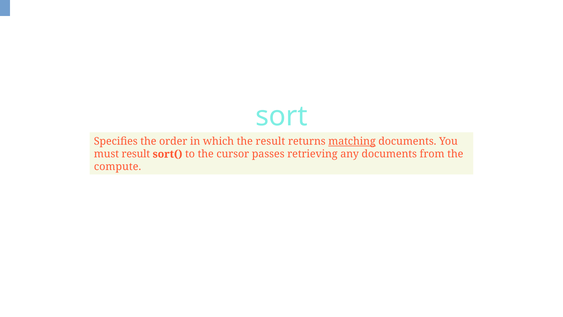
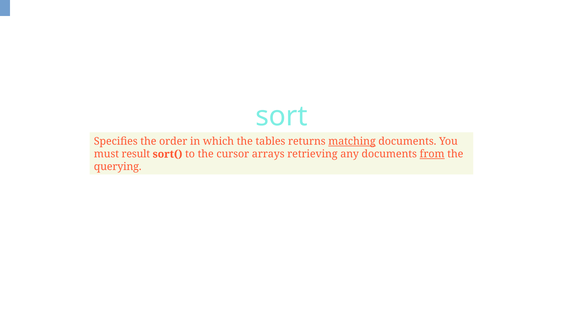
the result: result -> tables
passes: passes -> arrays
from underline: none -> present
compute: compute -> querying
